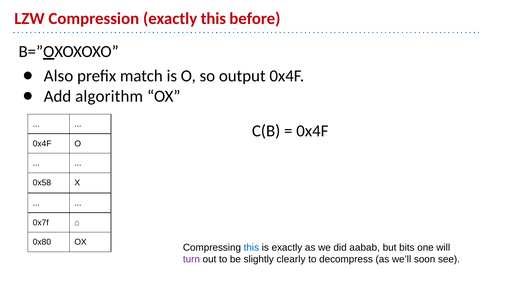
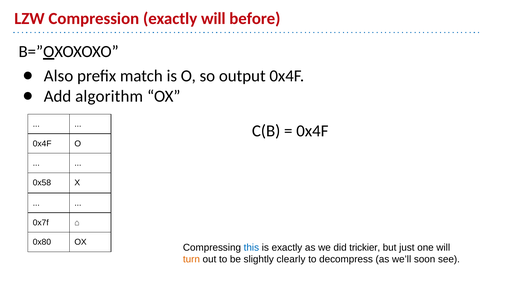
exactly this: this -> will
aabab: aabab -> trickier
bits: bits -> just
turn colour: purple -> orange
